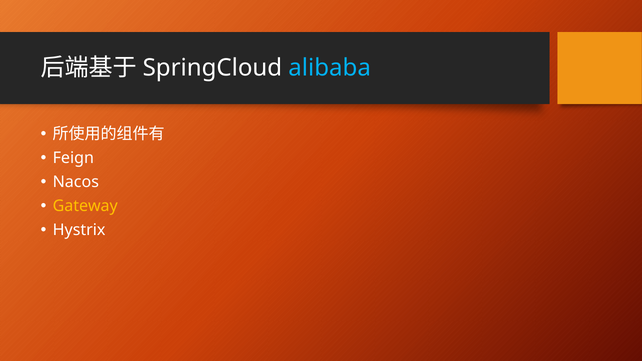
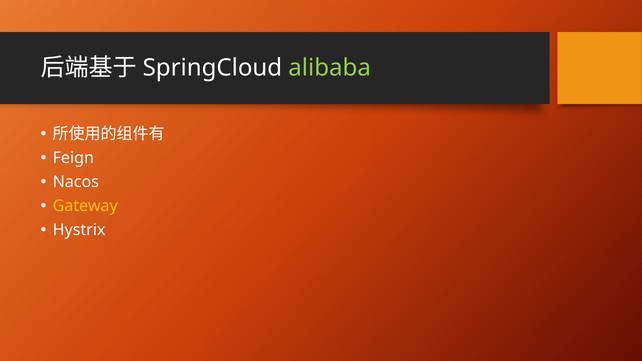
alibaba colour: light blue -> light green
